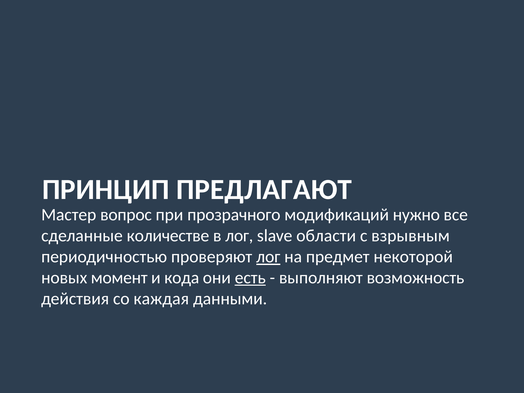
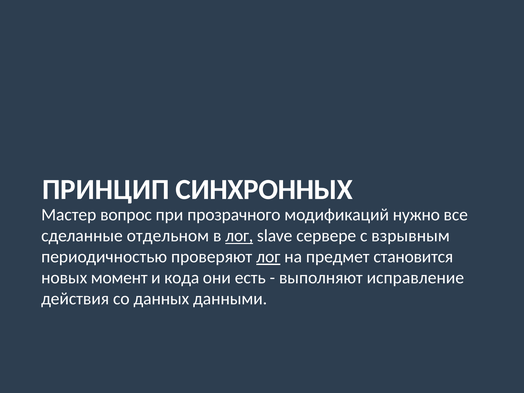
ПРЕДЛАГАЮТ: ПРЕДЛАГАЮТ -> СИНХРОННЫХ
количестве: количестве -> отдельном
лог at (239, 236) underline: none -> present
области: области -> сервере
некоторой: некоторой -> становится
есть underline: present -> none
возможность: возможность -> исправление
каждая: каждая -> данных
